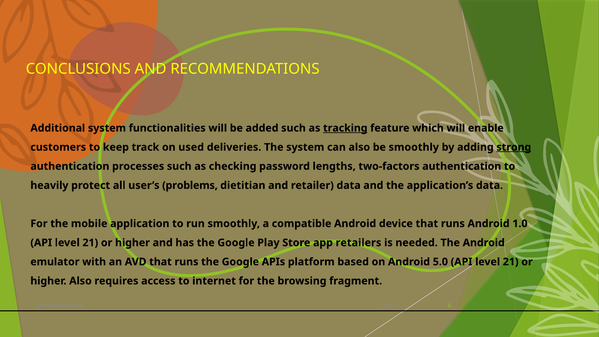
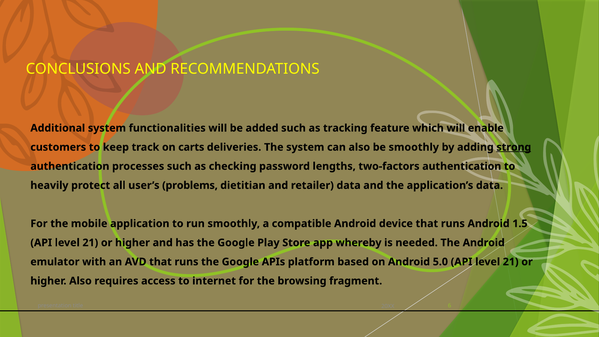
tracking underline: present -> none
used: used -> carts
1.0: 1.0 -> 1.5
retailers: retailers -> whereby
